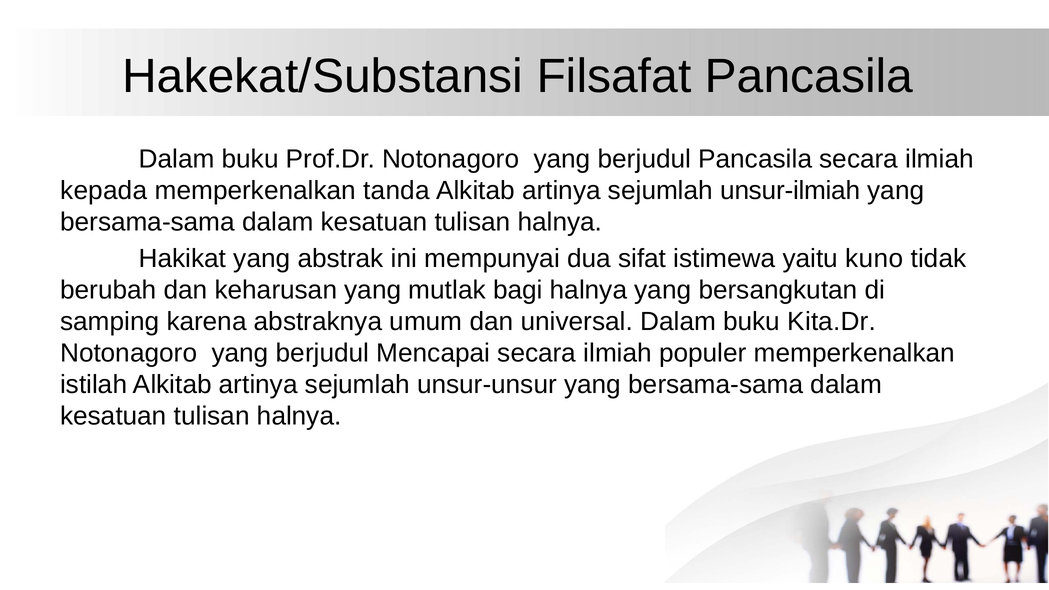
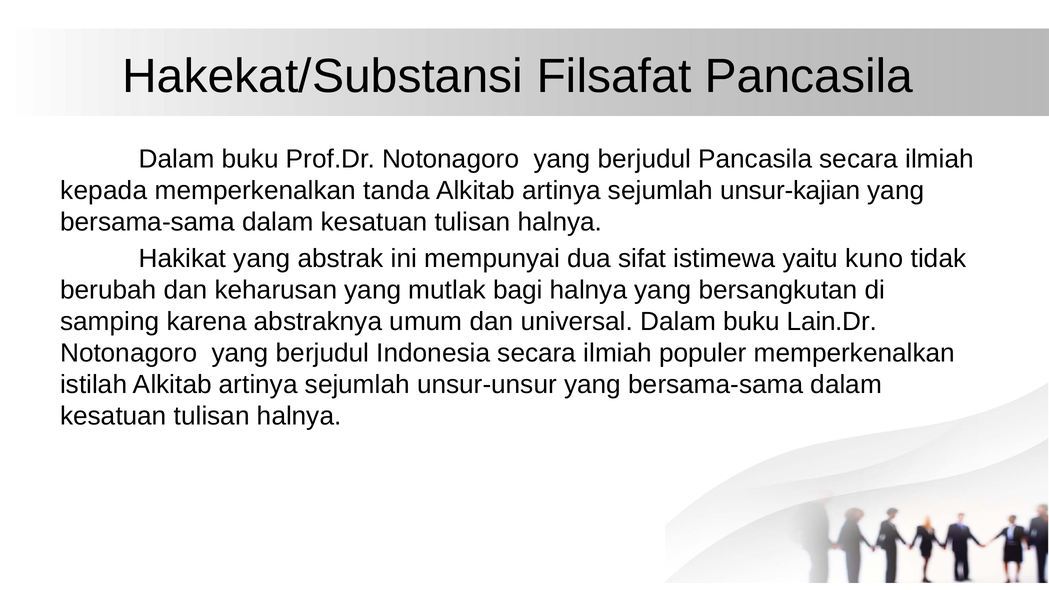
unsur-ilmiah: unsur-ilmiah -> unsur-kajian
Kita.Dr: Kita.Dr -> Lain.Dr
Mencapai: Mencapai -> Indonesia
